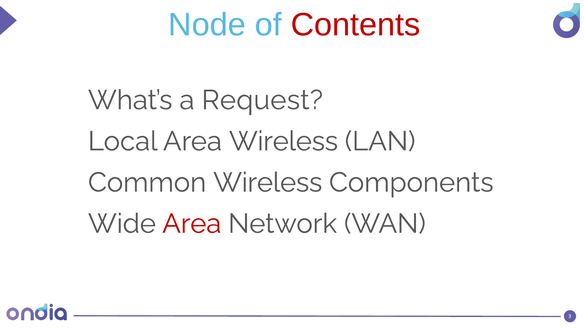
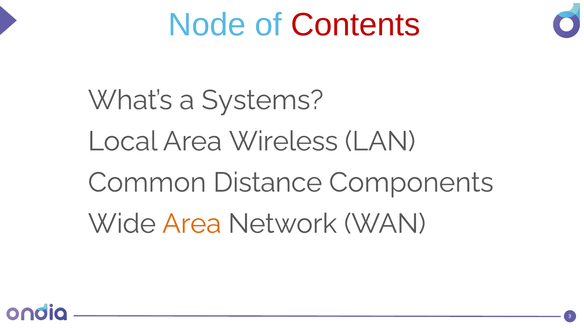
Request: Request -> Systems
Wireless at (268, 183): Wireless -> Distance
Area at (192, 224) colour: red -> orange
